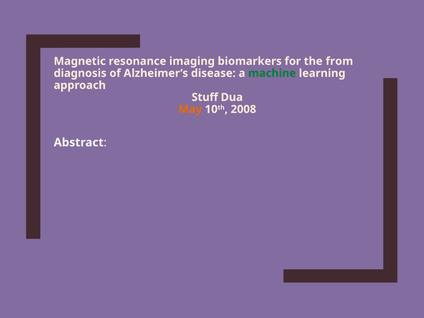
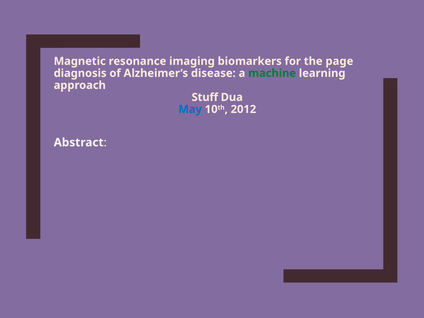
from: from -> page
May colour: orange -> blue
2008: 2008 -> 2012
